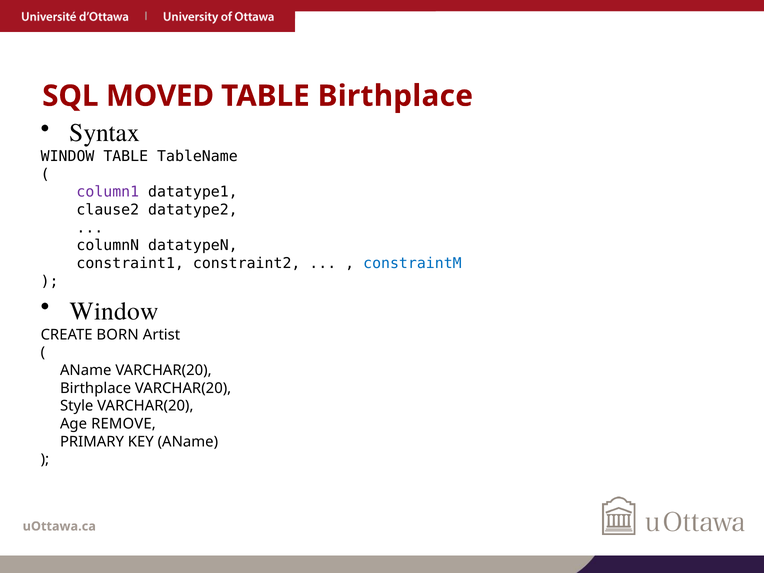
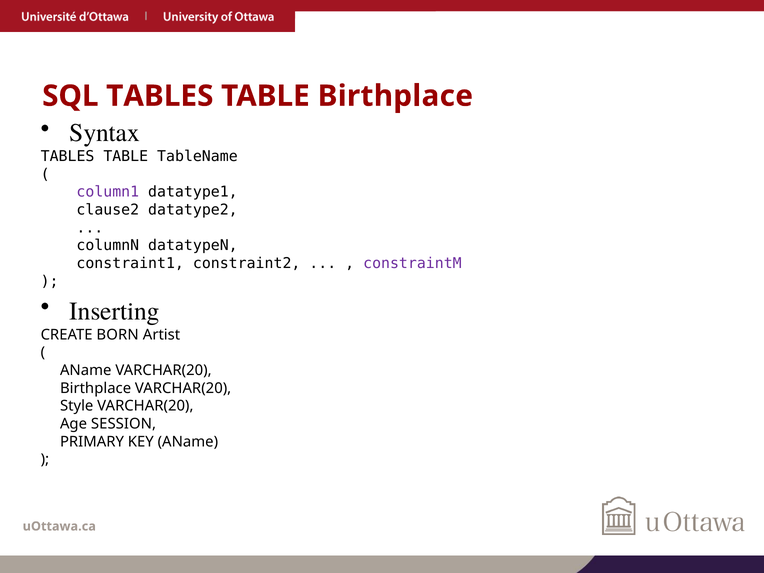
SQL MOVED: MOVED -> TABLES
WINDOW at (68, 156): WINDOW -> TABLES
constraintM colour: blue -> purple
Window at (114, 311): Window -> Inserting
REMOVE: REMOVE -> SESSION
